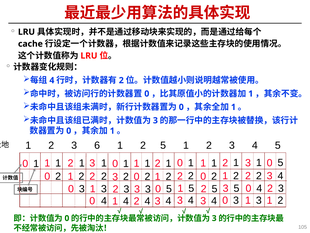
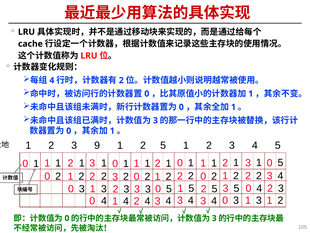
6: 6 -> 9
